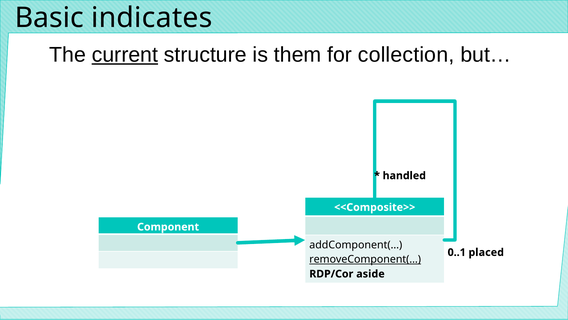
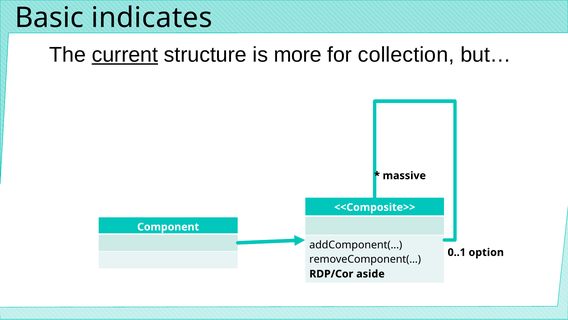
them: them -> more
handled: handled -> massive
placed: placed -> option
removeComponent(… underline: present -> none
